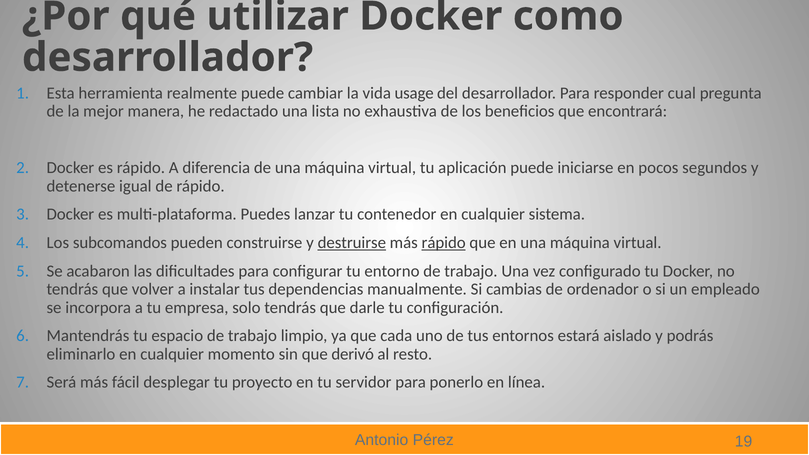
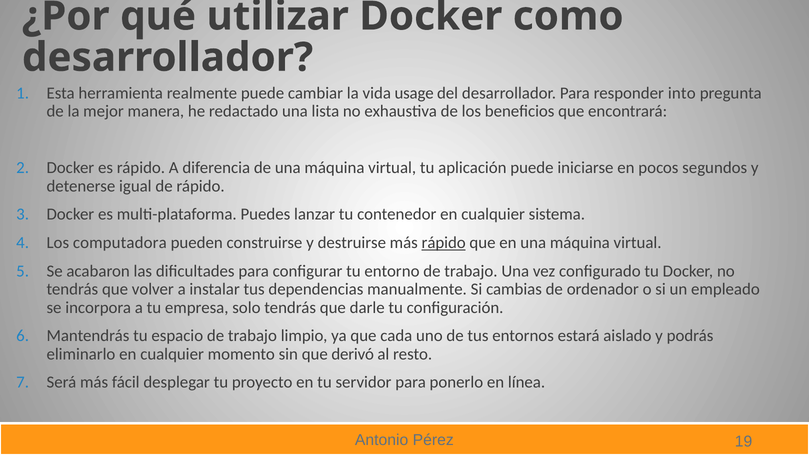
cual: cual -> into
subcomandos: subcomandos -> computadora
destruirse underline: present -> none
